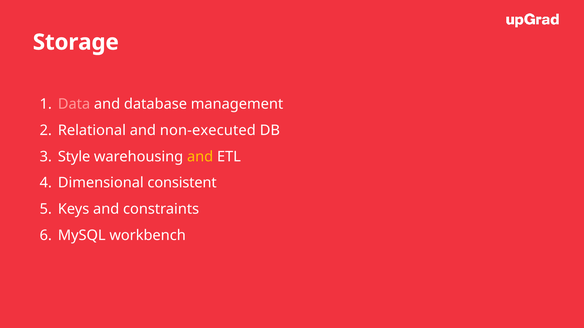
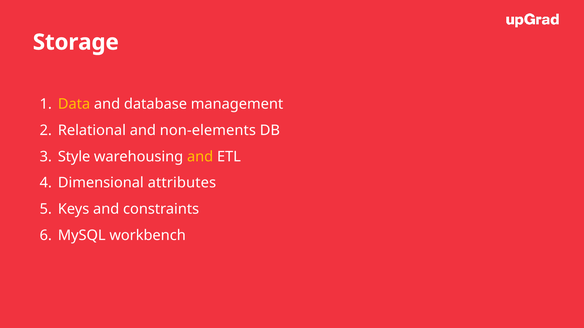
Data colour: pink -> yellow
non-executed: non-executed -> non-elements
consistent: consistent -> attributes
